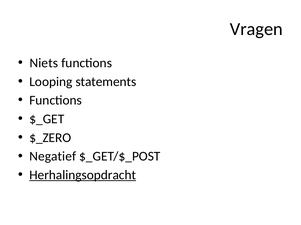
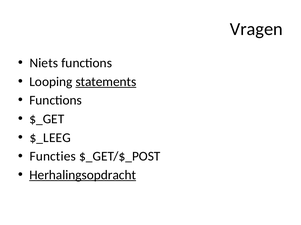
statements underline: none -> present
$_ZERO: $_ZERO -> $_LEEG
Negatief: Negatief -> Functies
